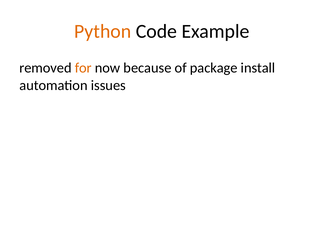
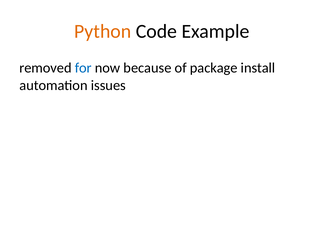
for colour: orange -> blue
